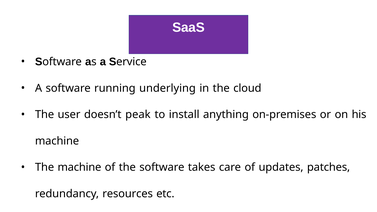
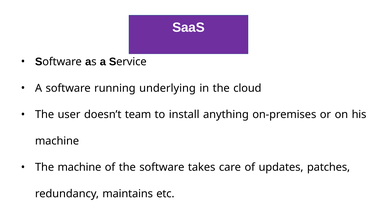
peak: peak -> team
resources: resources -> maintains
